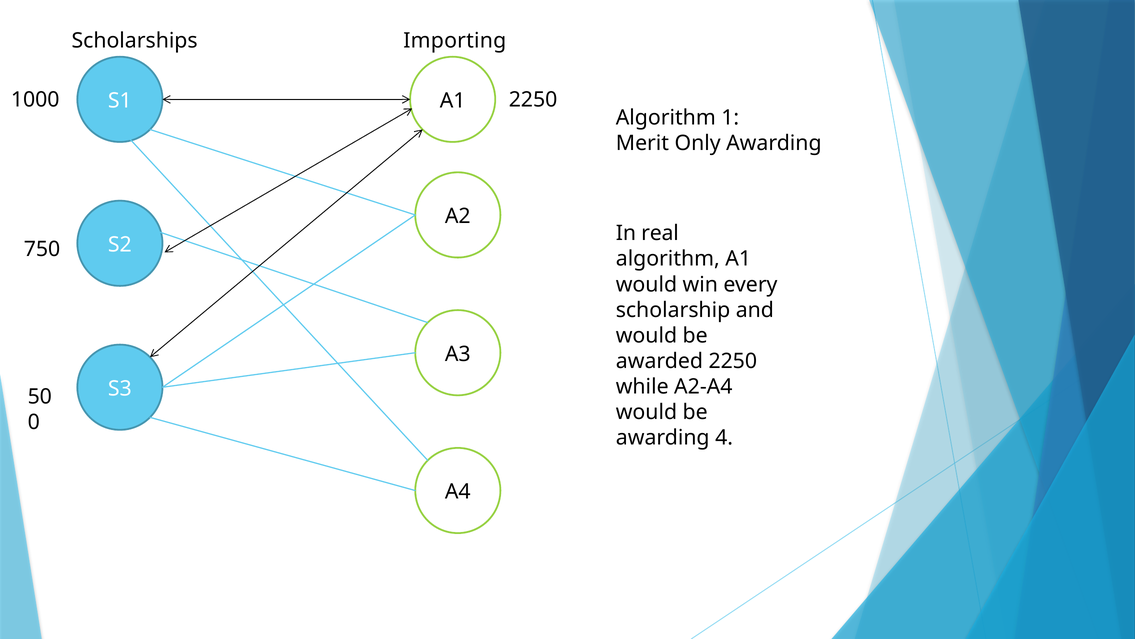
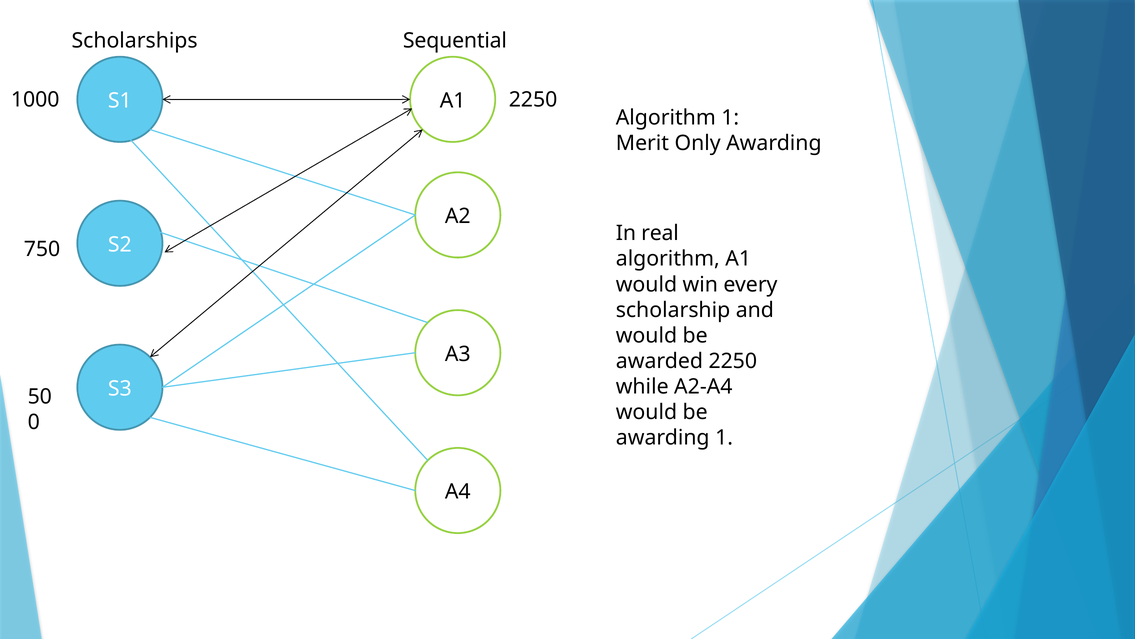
Importing: Importing -> Sequential
awarding 4: 4 -> 1
